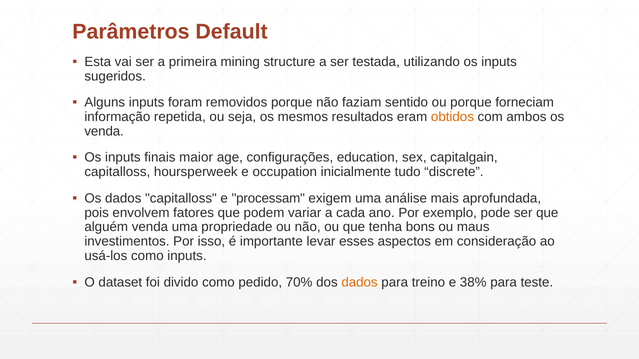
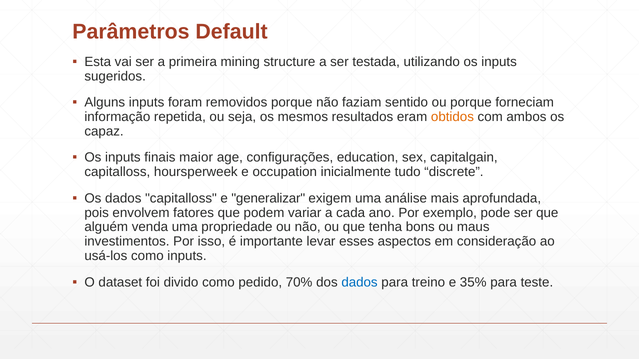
venda at (104, 131): venda -> capaz
processam: processam -> generalizar
dados at (360, 283) colour: orange -> blue
38%: 38% -> 35%
